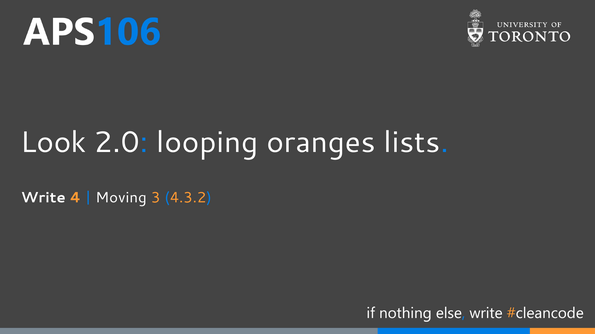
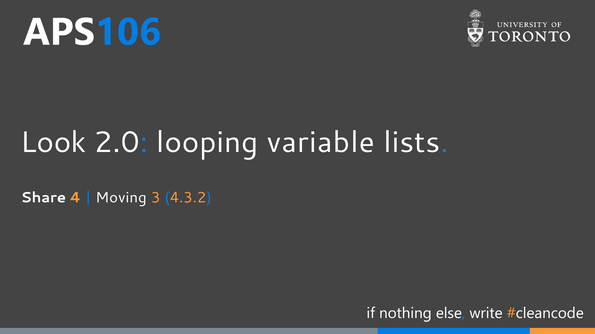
oranges: oranges -> variable
Write: Write -> Share
